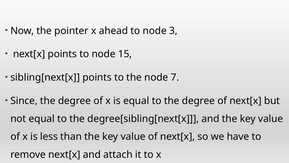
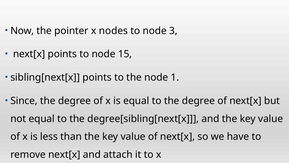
ahead: ahead -> nodes
7: 7 -> 1
